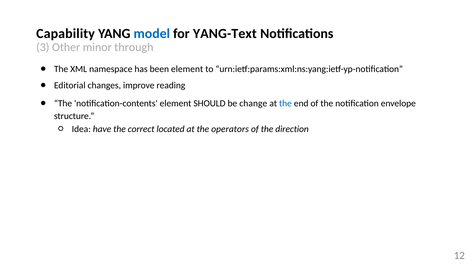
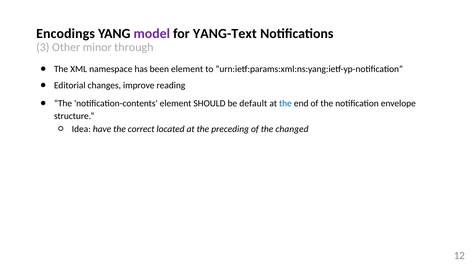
Capability: Capability -> Encodings
model colour: blue -> purple
change: change -> default
operators: operators -> preceding
direction: direction -> changed
